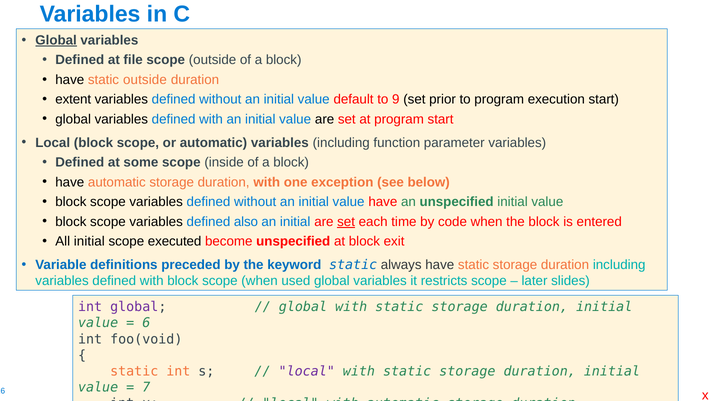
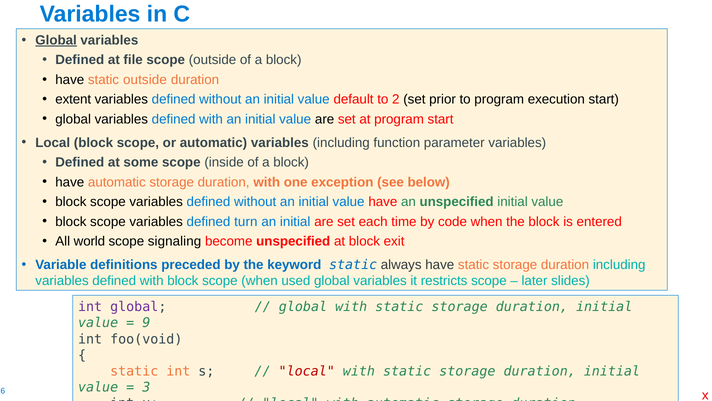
9: 9 -> 2
also: also -> turn
set at (346, 221) underline: present -> none
All initial: initial -> world
executed: executed -> signaling
6: 6 -> 9
local at (307, 371) colour: purple -> red
7: 7 -> 3
